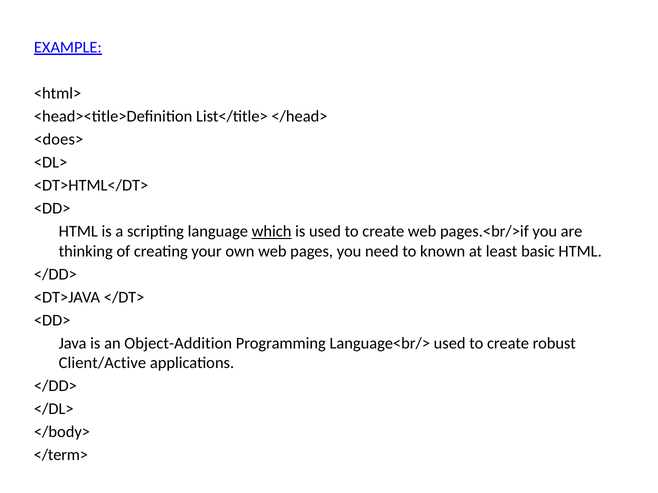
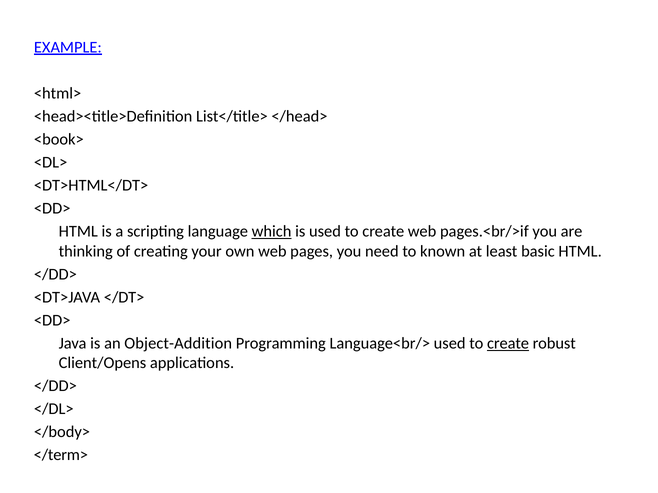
<does>: <does> -> <book>
create at (508, 344) underline: none -> present
Client/Active: Client/Active -> Client/Opens
